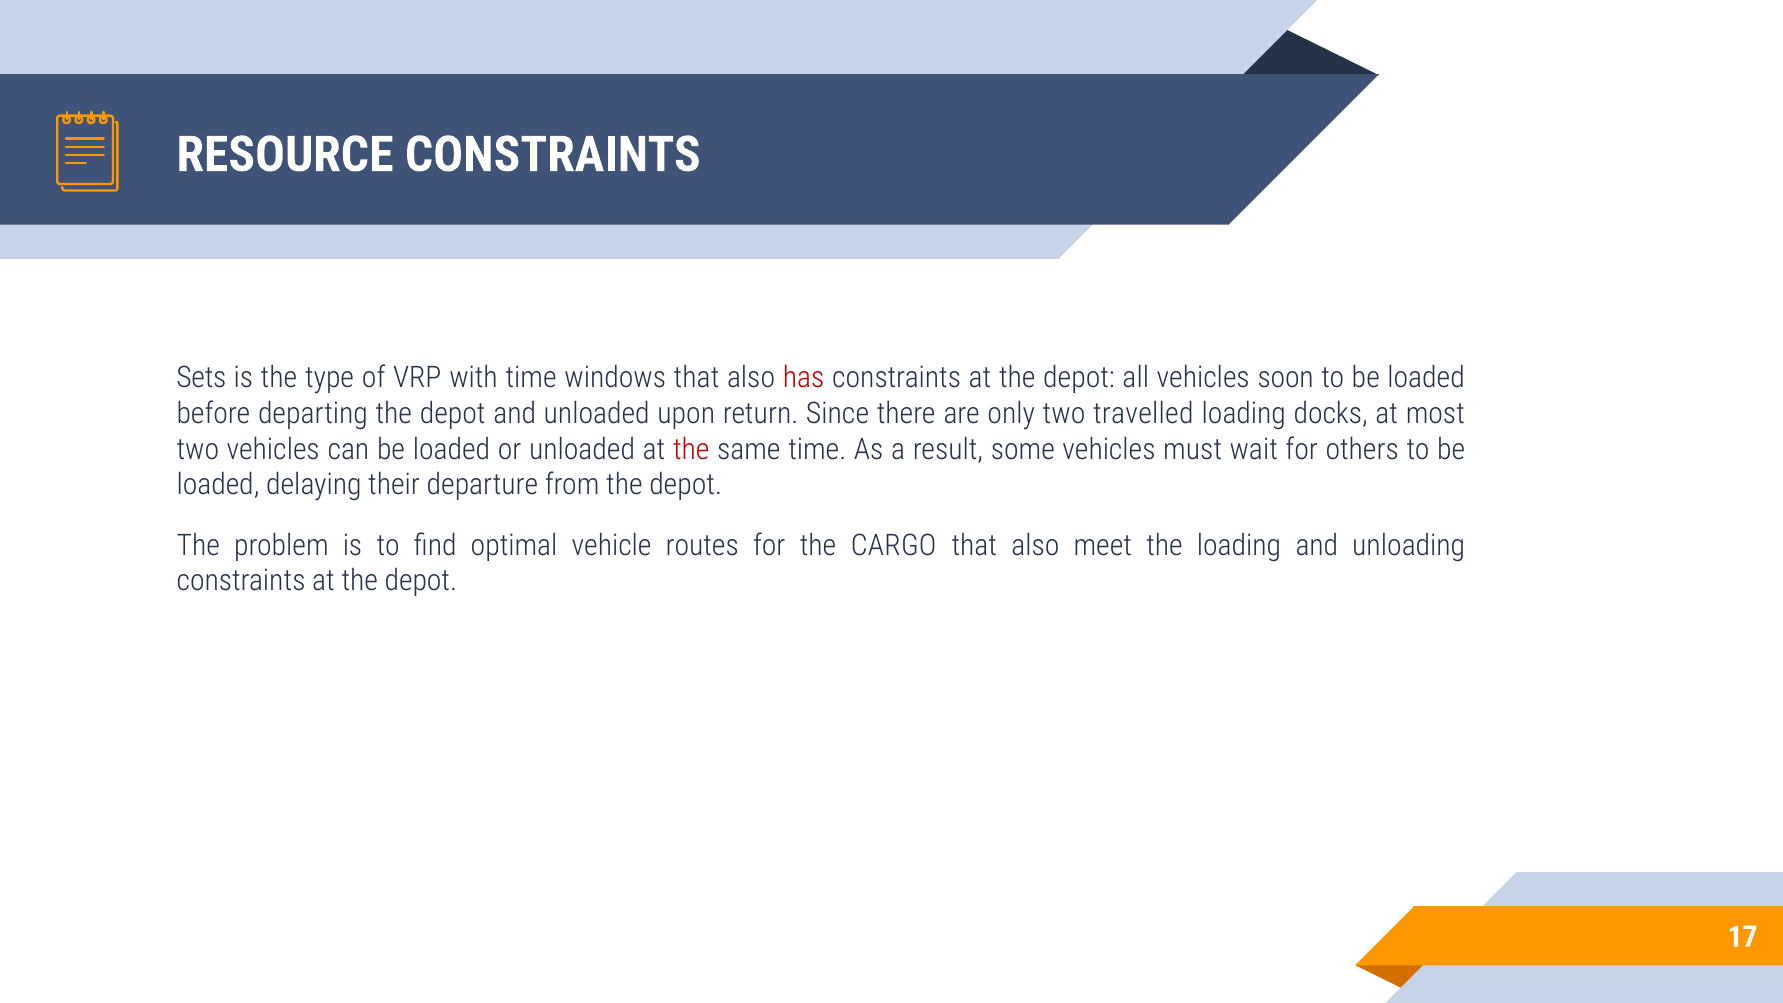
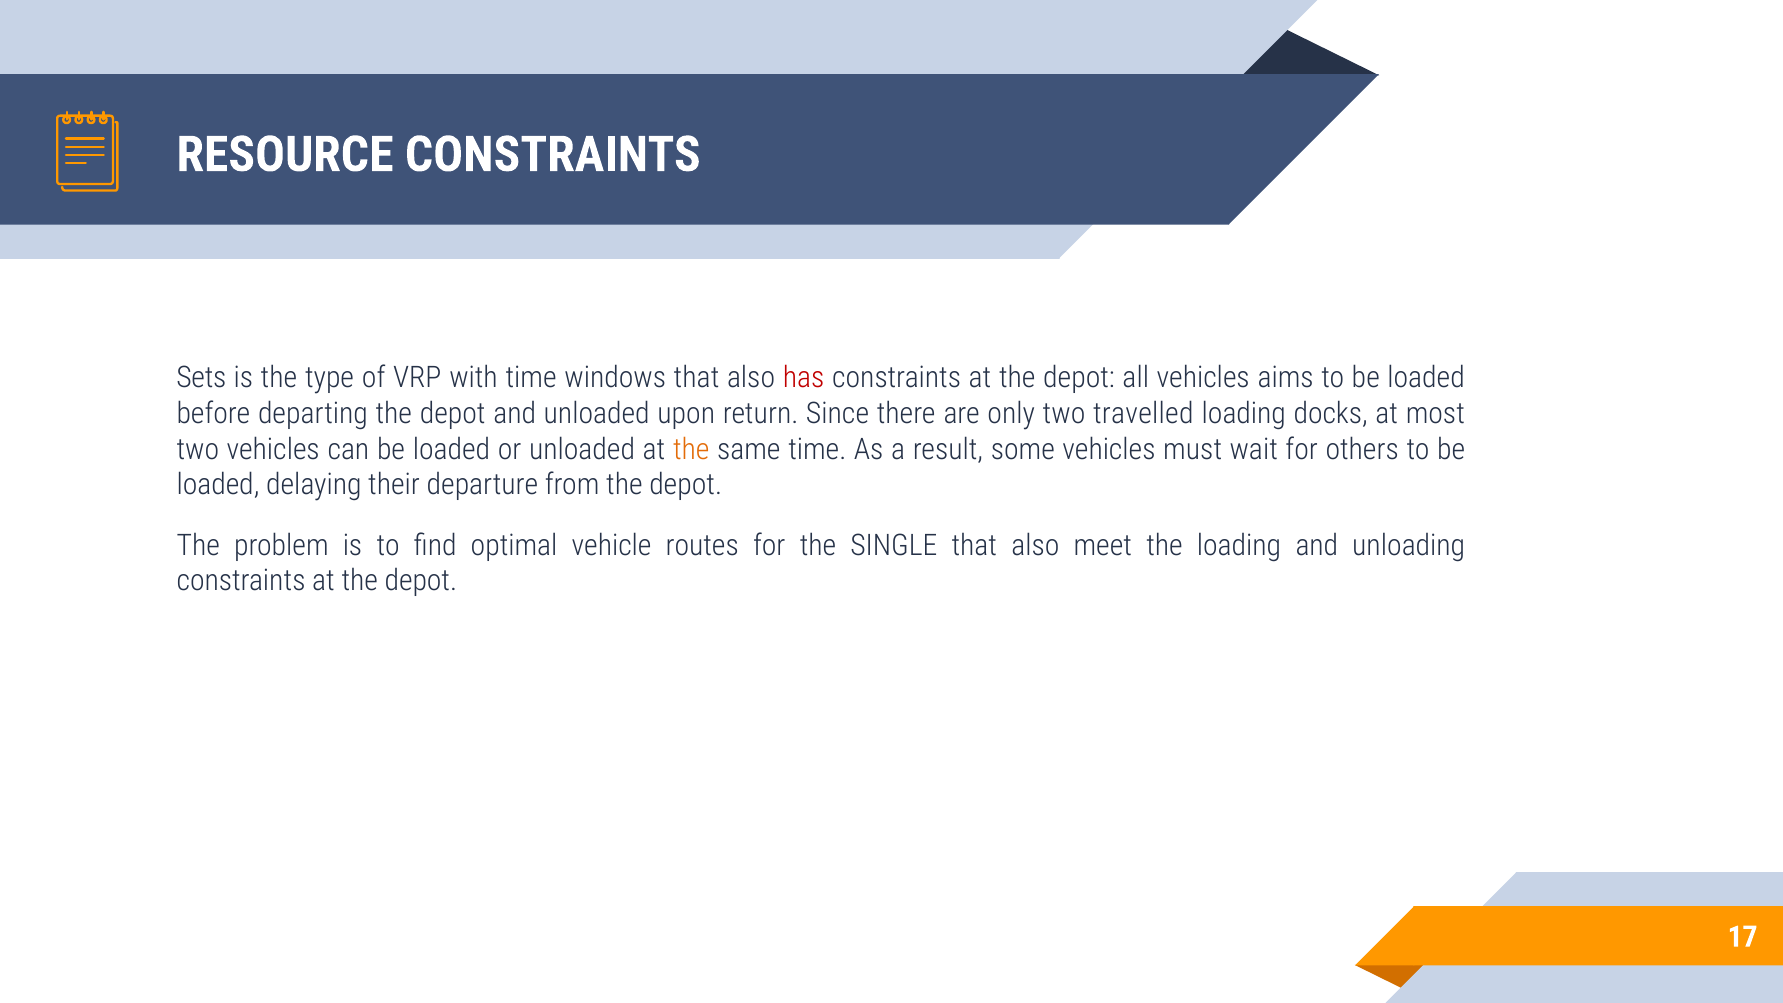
soon: soon -> aims
the at (691, 449) colour: red -> orange
CARGO: CARGO -> SINGLE
